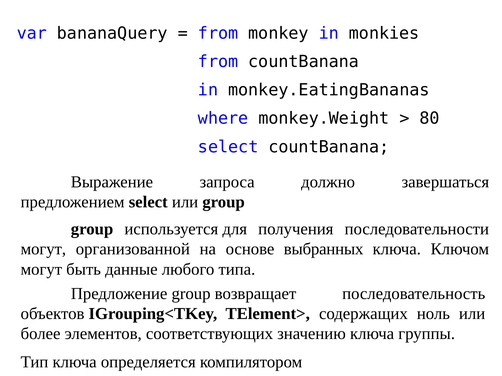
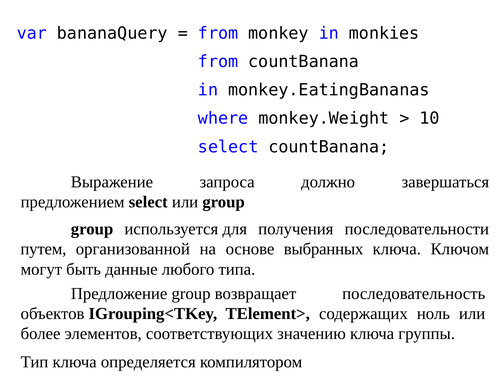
80: 80 -> 10
могут at (43, 249): могут -> путем
